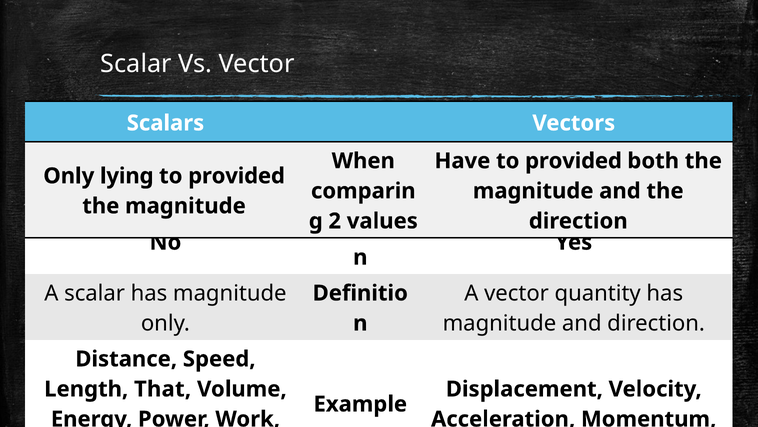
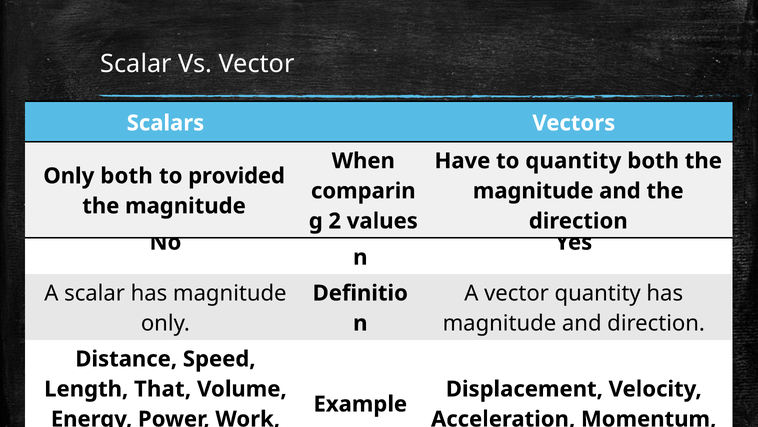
Have to provided: provided -> quantity
Only lying: lying -> both
